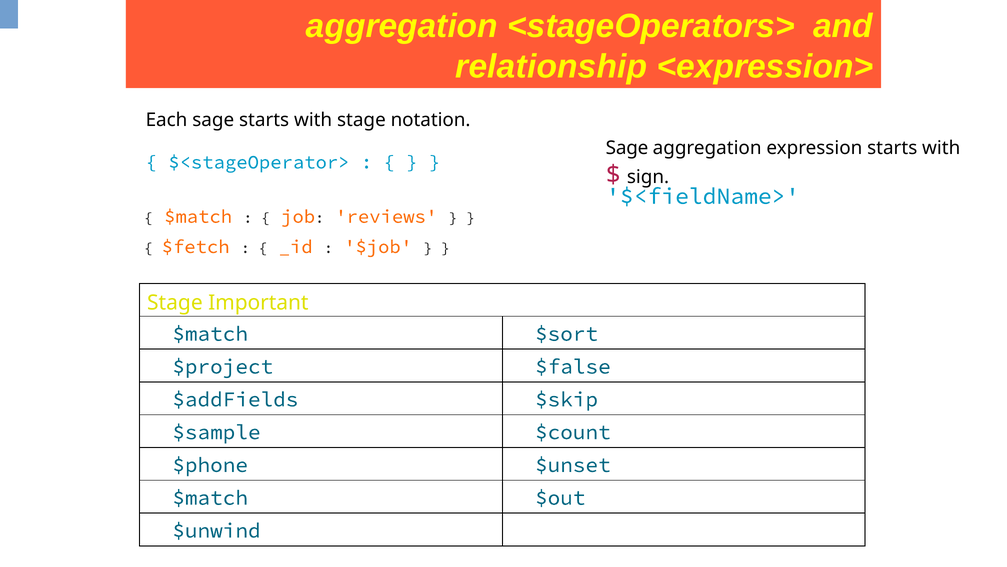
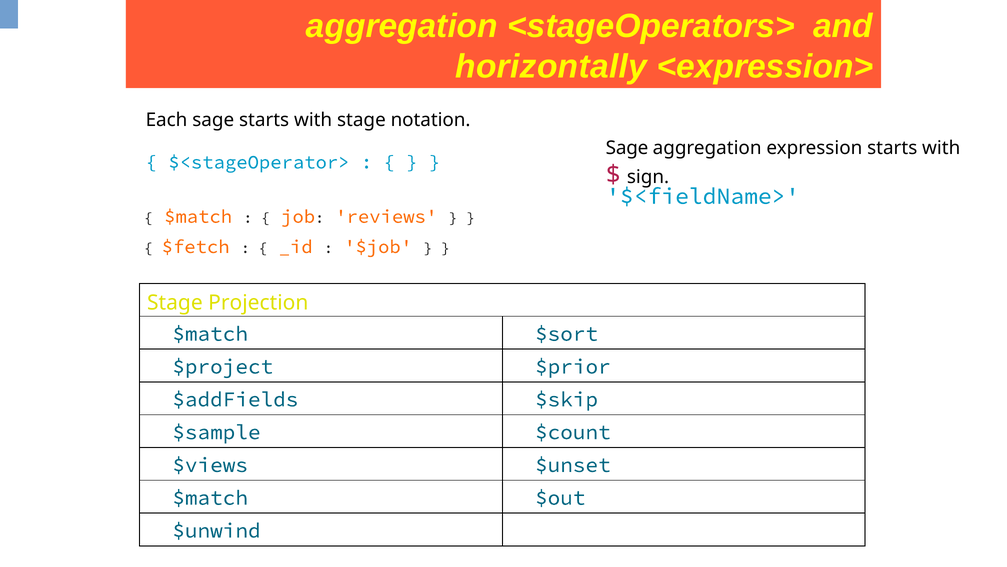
relationship: relationship -> horizontally
Important: Important -> Projection
$false: $false -> $prior
$phone: $phone -> $views
